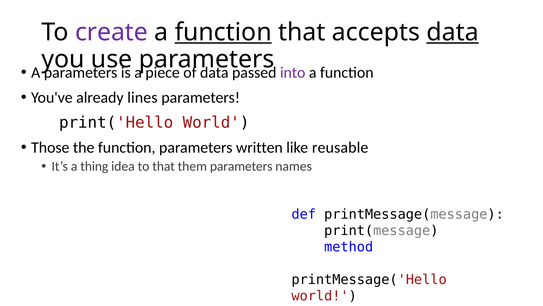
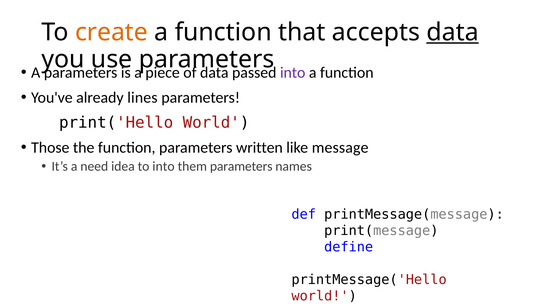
create colour: purple -> orange
function at (223, 32) underline: present -> none
reusable: reusable -> message
thing: thing -> need
to that: that -> into
method: method -> define
